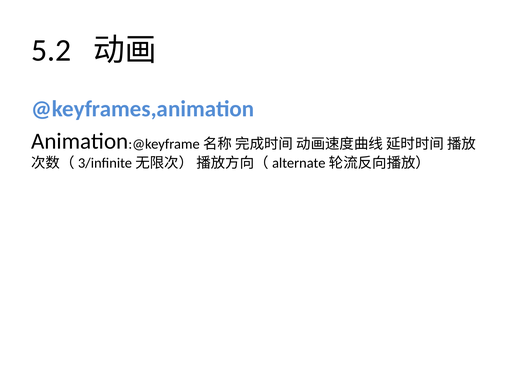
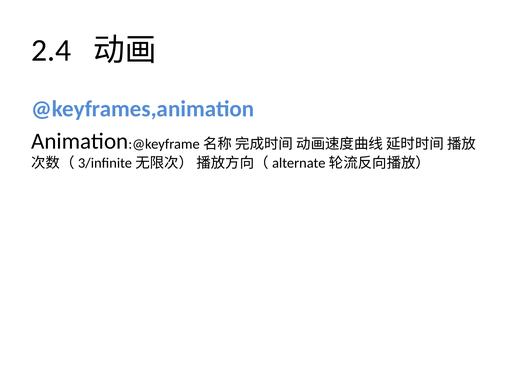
5.2: 5.2 -> 2.4
